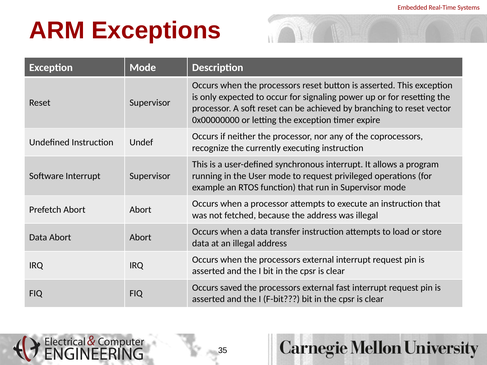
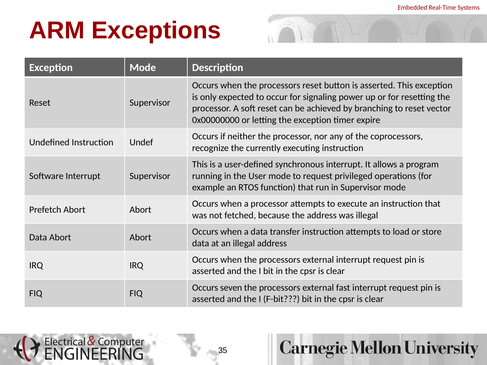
saved: saved -> seven
